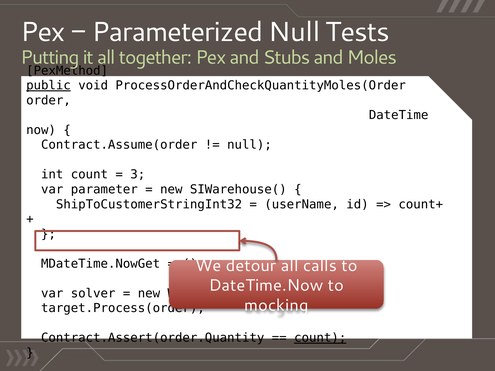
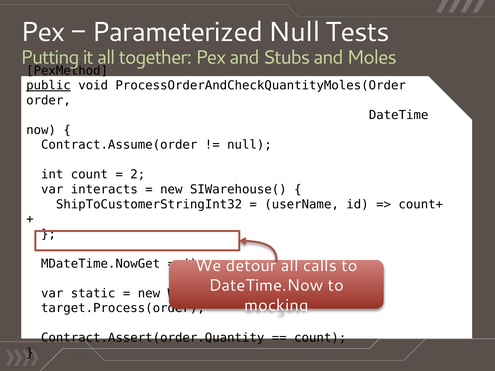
3: 3 -> 2
parameter: parameter -> interacts
solver: solver -> static
count at (320, 338) underline: present -> none
